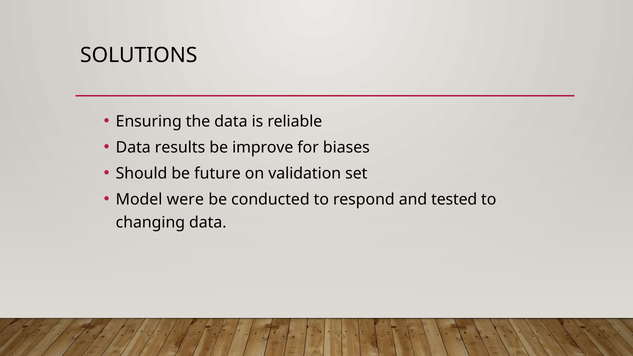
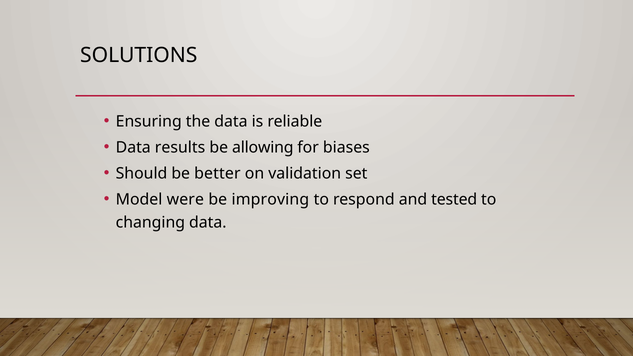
improve: improve -> allowing
future: future -> better
conducted: conducted -> improving
